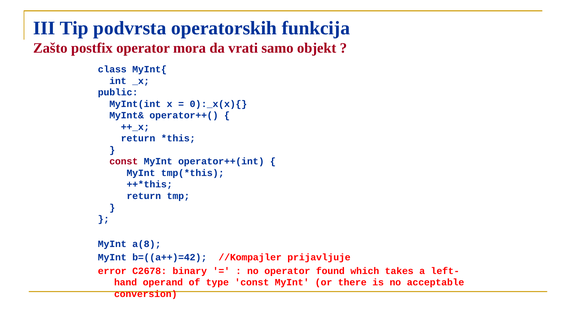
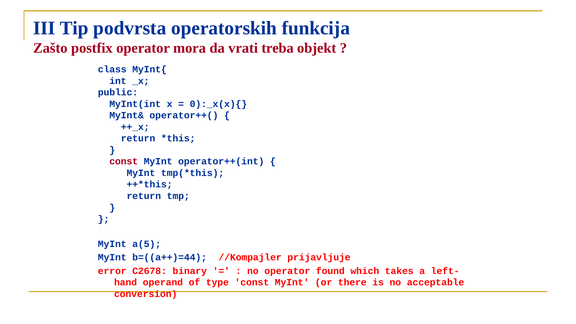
samo: samo -> treba
a(8: a(8 -> a(5
b=((a++)=42: b=((a++)=42 -> b=((a++)=44
